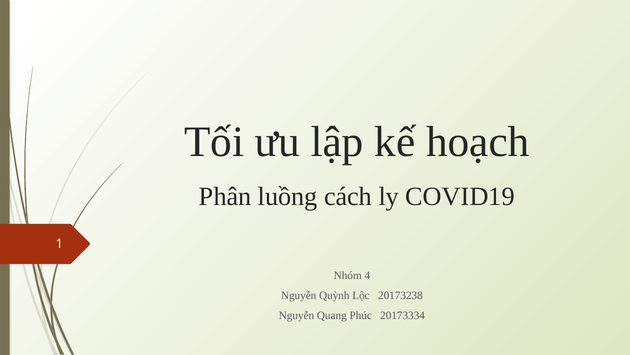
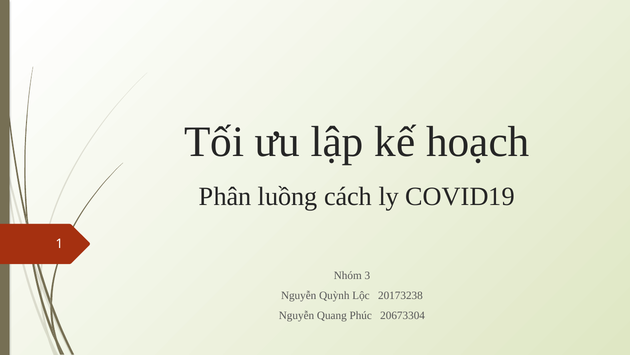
4: 4 -> 3
20173334: 20173334 -> 20673304
